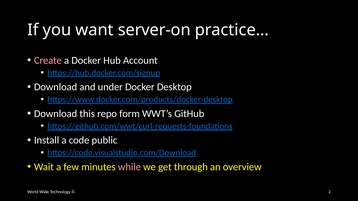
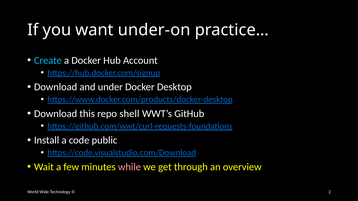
server-on: server-on -> under-on
Create colour: pink -> light blue
form: form -> shell
